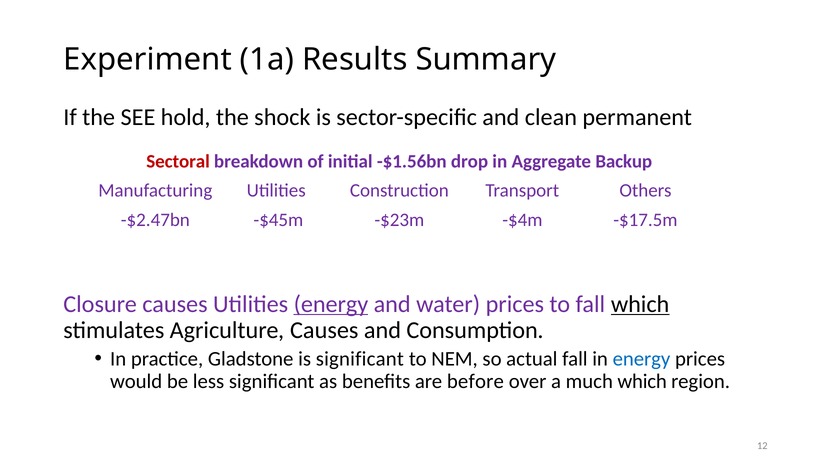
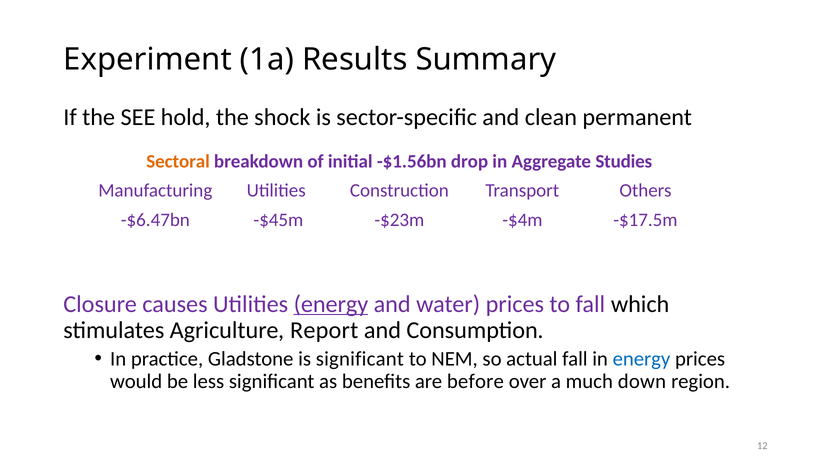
Sectoral colour: red -> orange
Backup: Backup -> Studies
-$2.47bn: -$2.47bn -> -$6.47bn
which at (640, 304) underline: present -> none
Agriculture Causes: Causes -> Report
much which: which -> down
